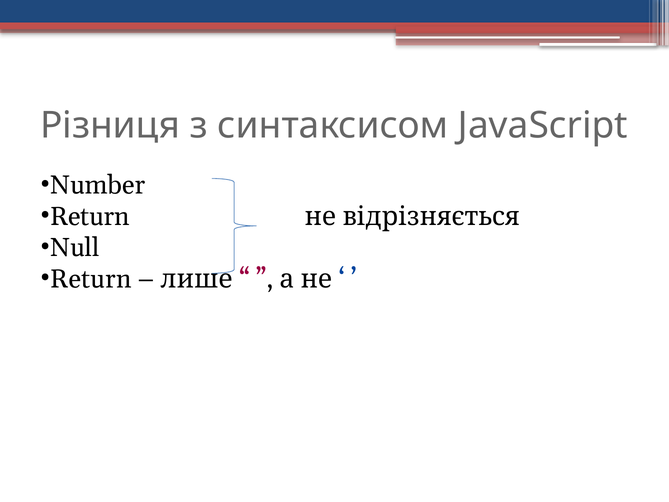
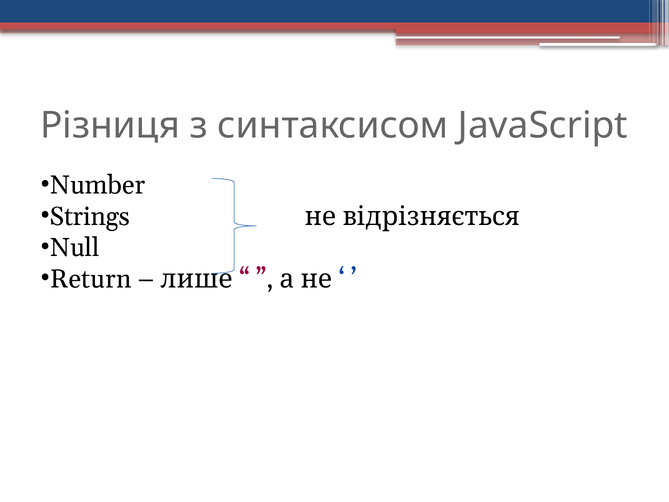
Return at (90, 217): Return -> Strings
